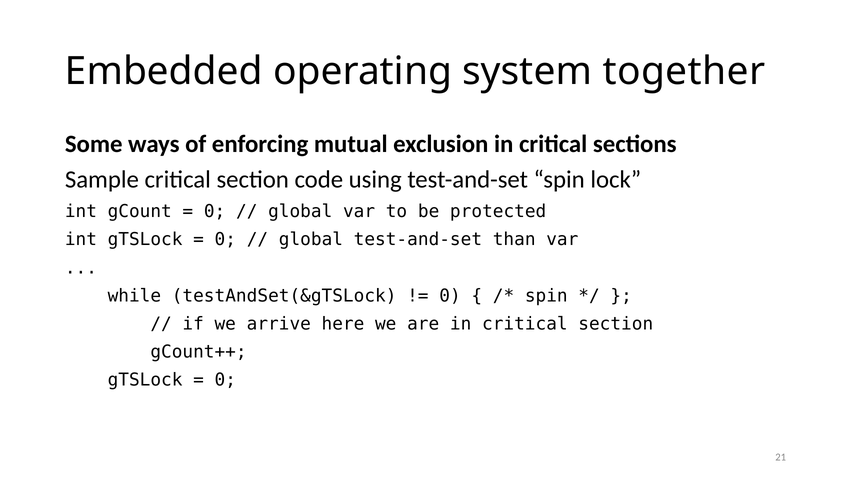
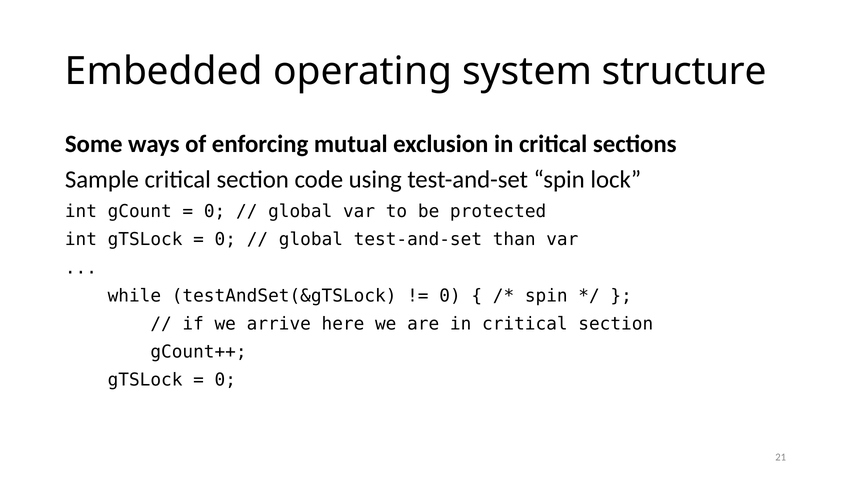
together: together -> structure
